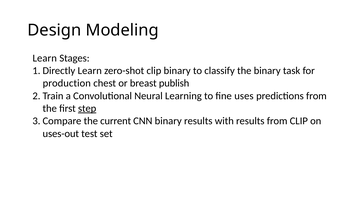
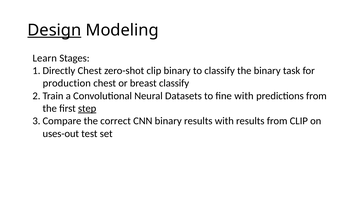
Design underline: none -> present
Learn at (90, 71): Learn -> Chest
breast publish: publish -> classify
Learning: Learning -> Datasets
fine uses: uses -> with
current: current -> correct
